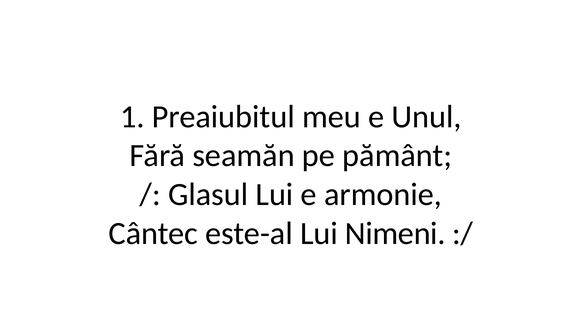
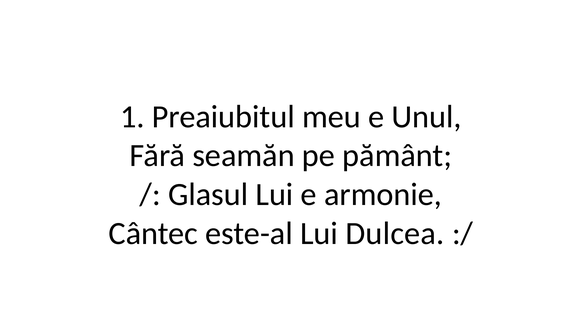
Nimeni: Nimeni -> Dulcea
